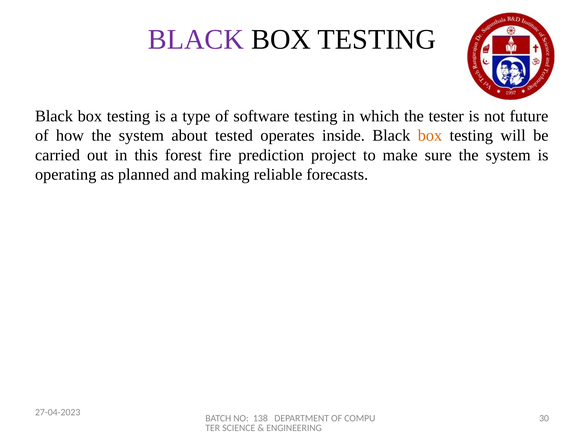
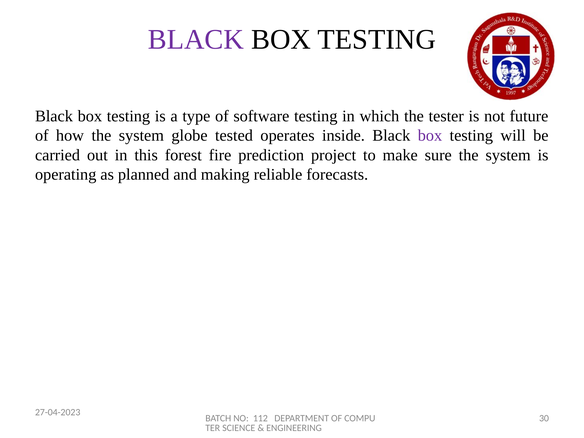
about: about -> globe
box at (430, 136) colour: orange -> purple
138: 138 -> 112
